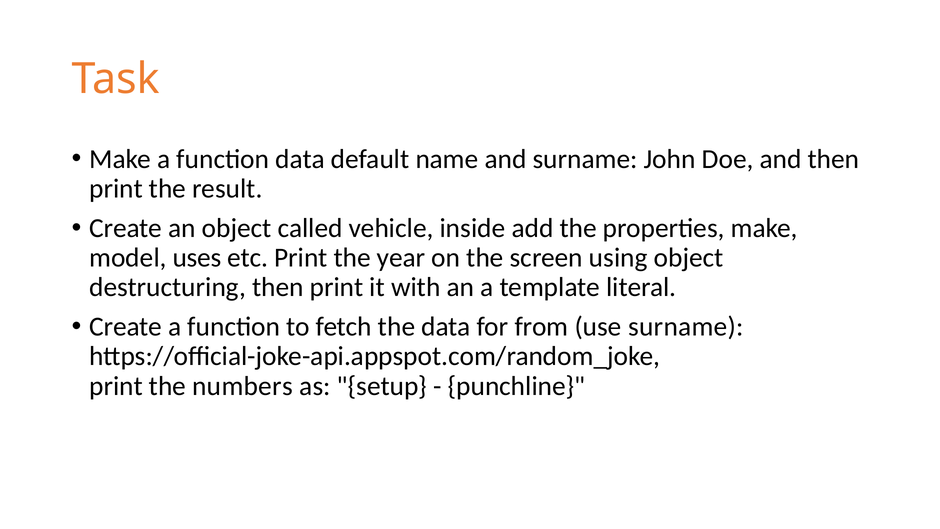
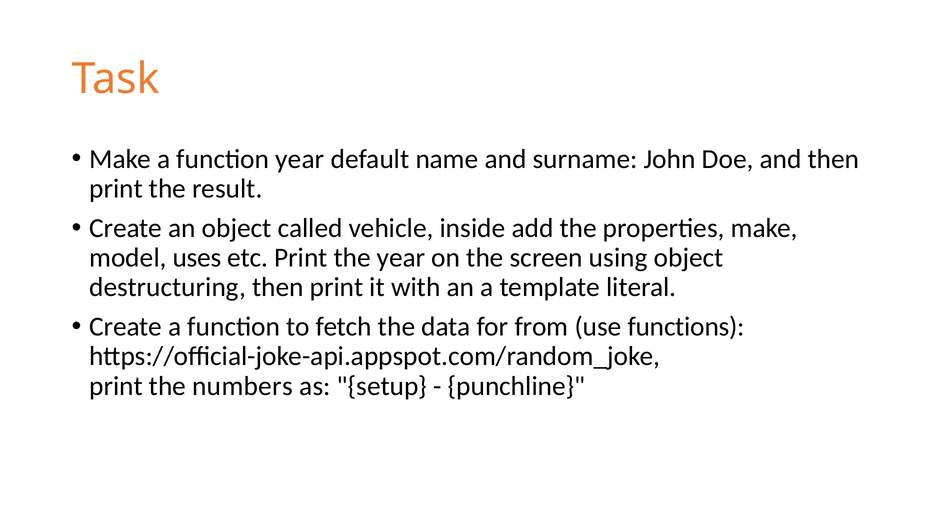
function data: data -> year
use surname: surname -> functions
